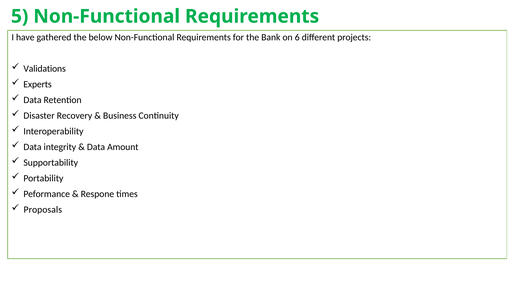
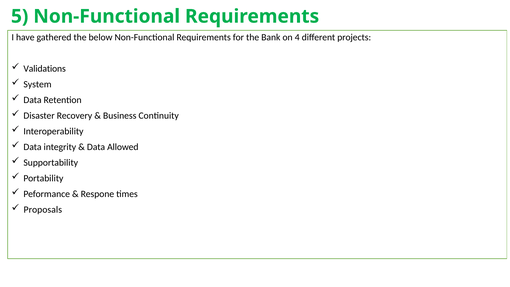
6: 6 -> 4
Experts: Experts -> System
Amount: Amount -> Allowed
